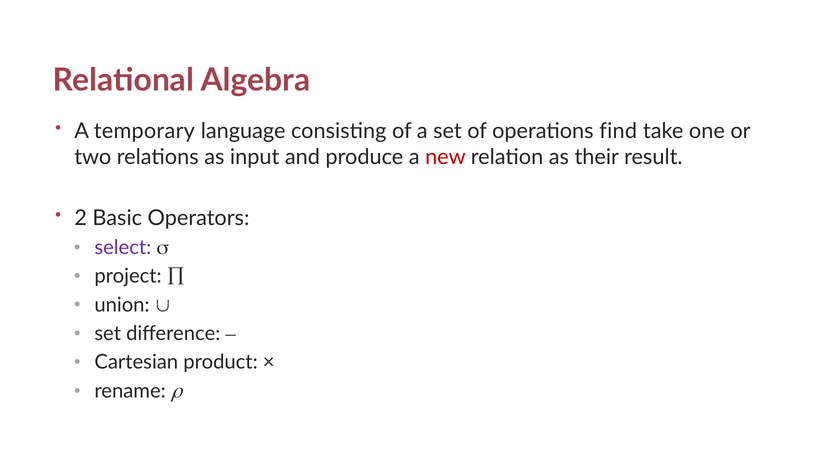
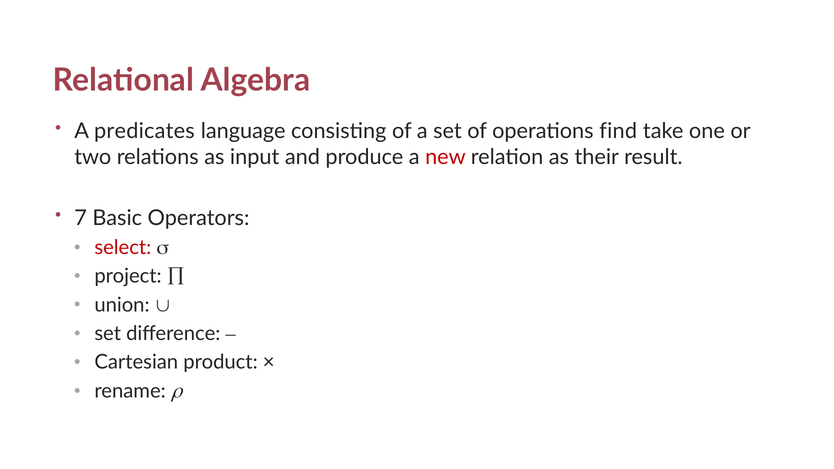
temporary: temporary -> predicates
2: 2 -> 7
select colour: purple -> red
